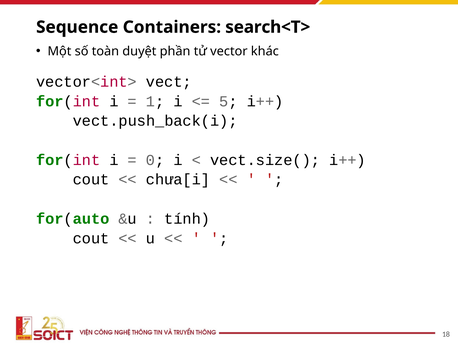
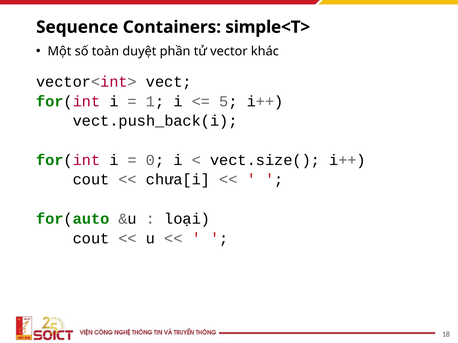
search<T>: search<T> -> simple<T>
tính: tính -> loại
